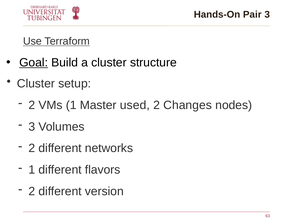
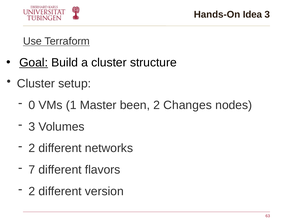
Pair: Pair -> Idea
2 at (32, 105): 2 -> 0
used: used -> been
1 at (32, 170): 1 -> 7
